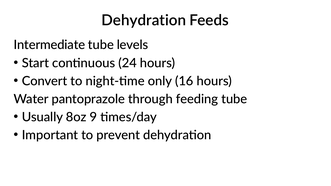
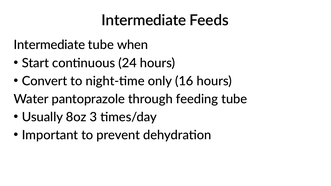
Dehydration at (144, 20): Dehydration -> Intermediate
levels: levels -> when
9: 9 -> 3
